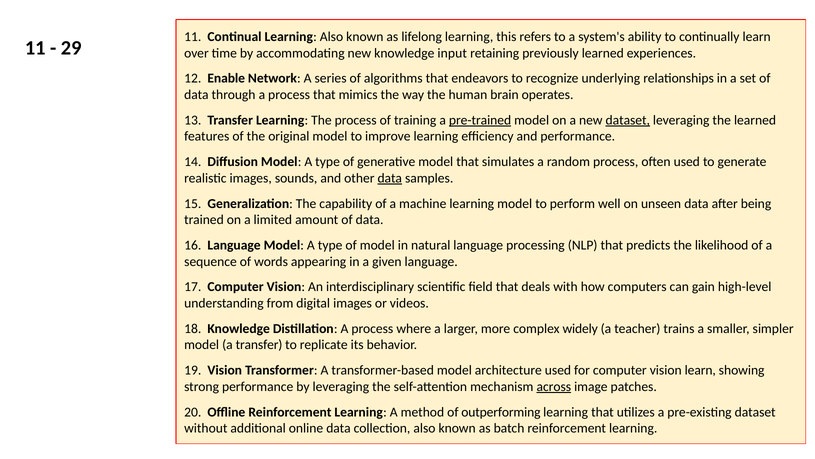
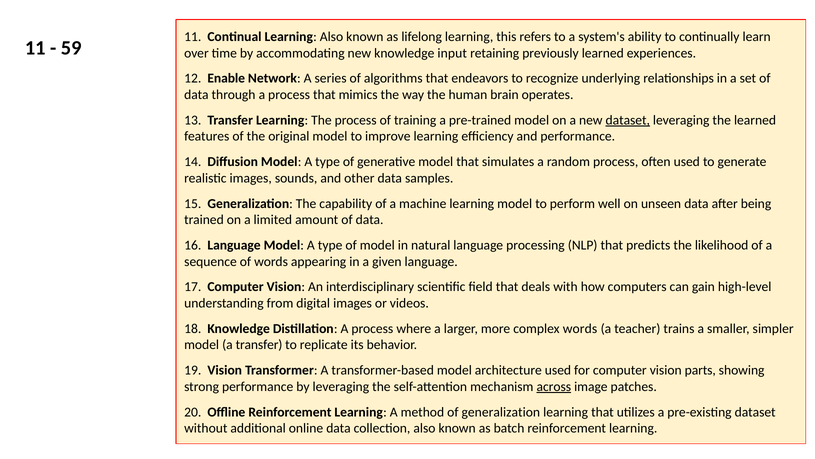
29: 29 -> 59
pre-trained underline: present -> none
data at (390, 178) underline: present -> none
complex widely: widely -> words
vision learn: learn -> parts
of outperforming: outperforming -> generalization
